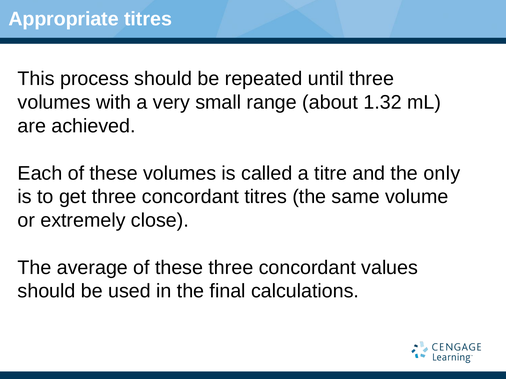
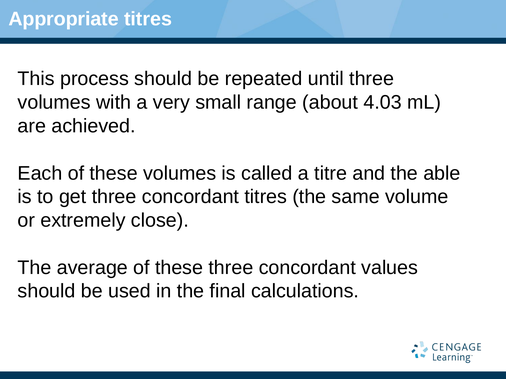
1.32: 1.32 -> 4.03
only: only -> able
